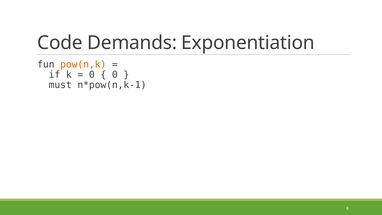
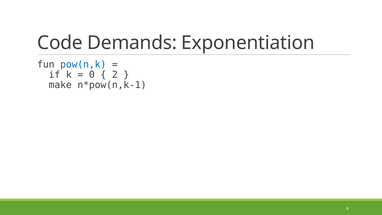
pow(n,k colour: orange -> blue
0 at (115, 75): 0 -> 2
must: must -> make
